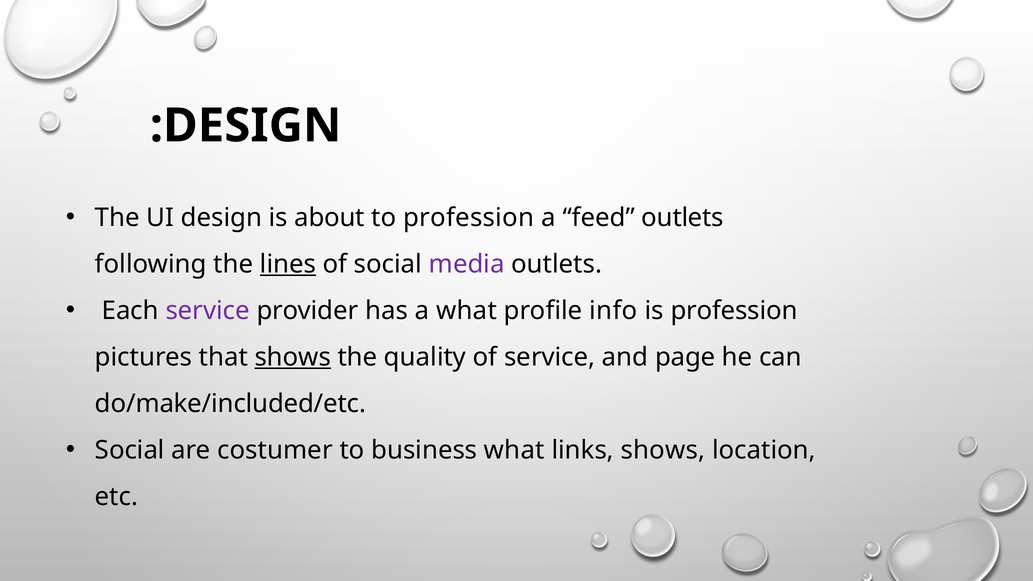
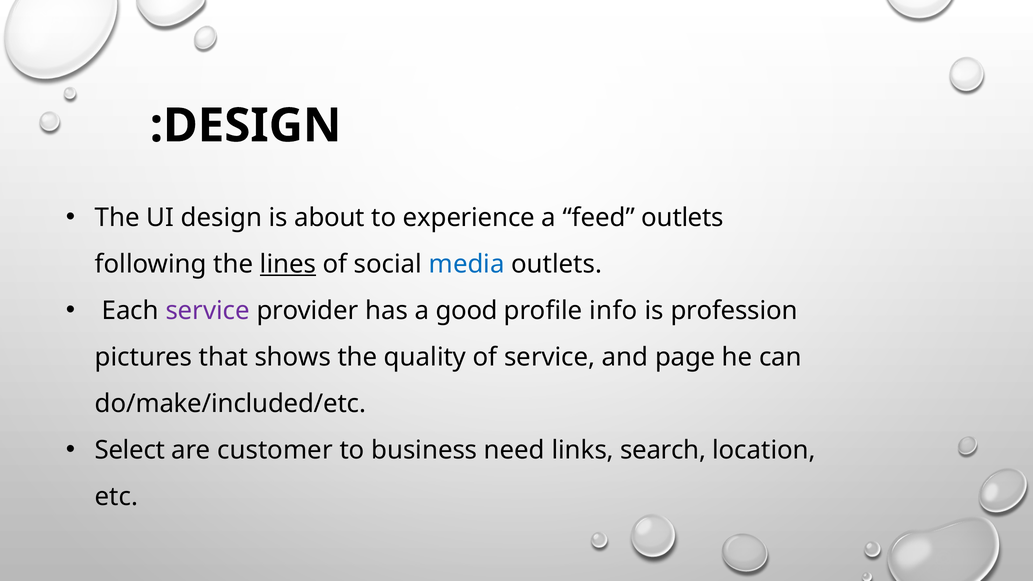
to profession: profession -> experience
media colour: purple -> blue
a what: what -> good
shows at (293, 357) underline: present -> none
Social at (130, 450): Social -> Select
costumer: costumer -> customer
business what: what -> need
links shows: shows -> search
